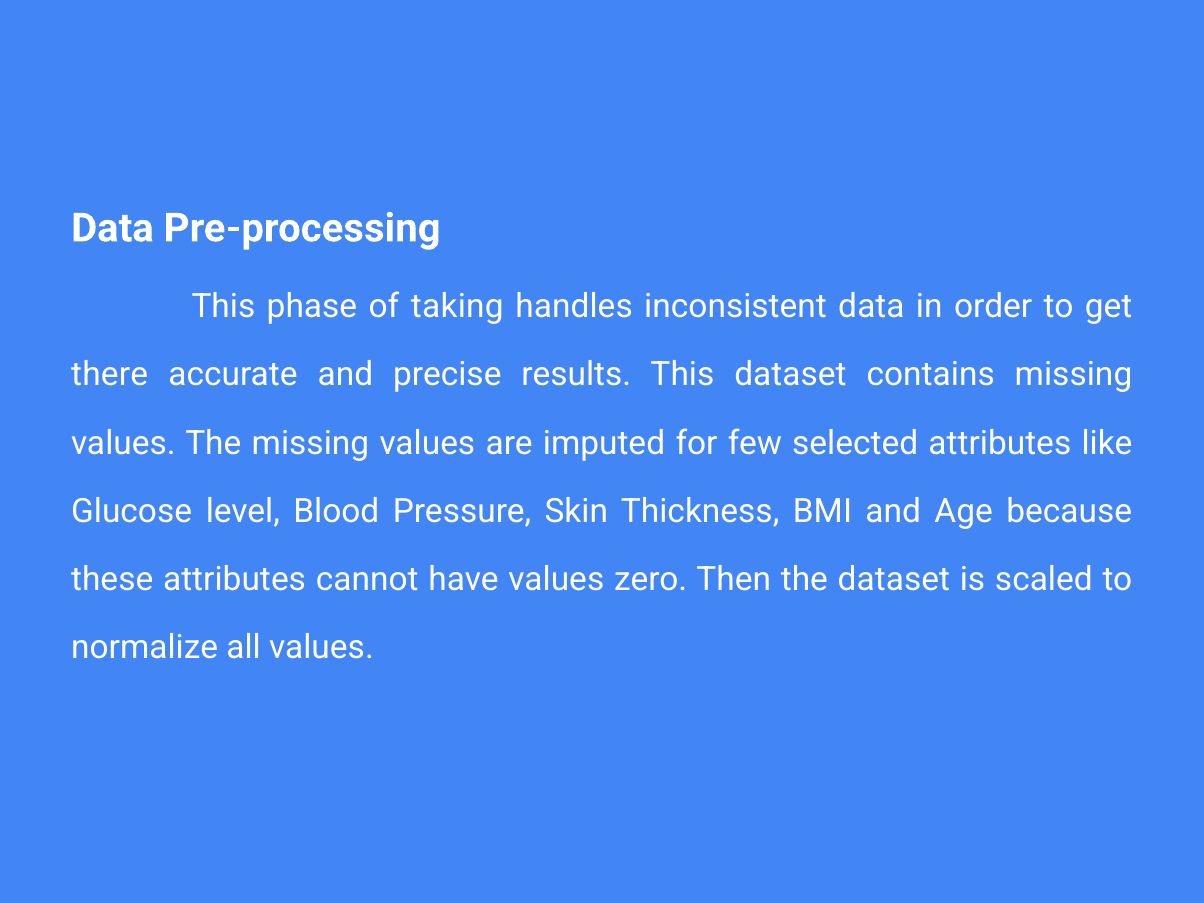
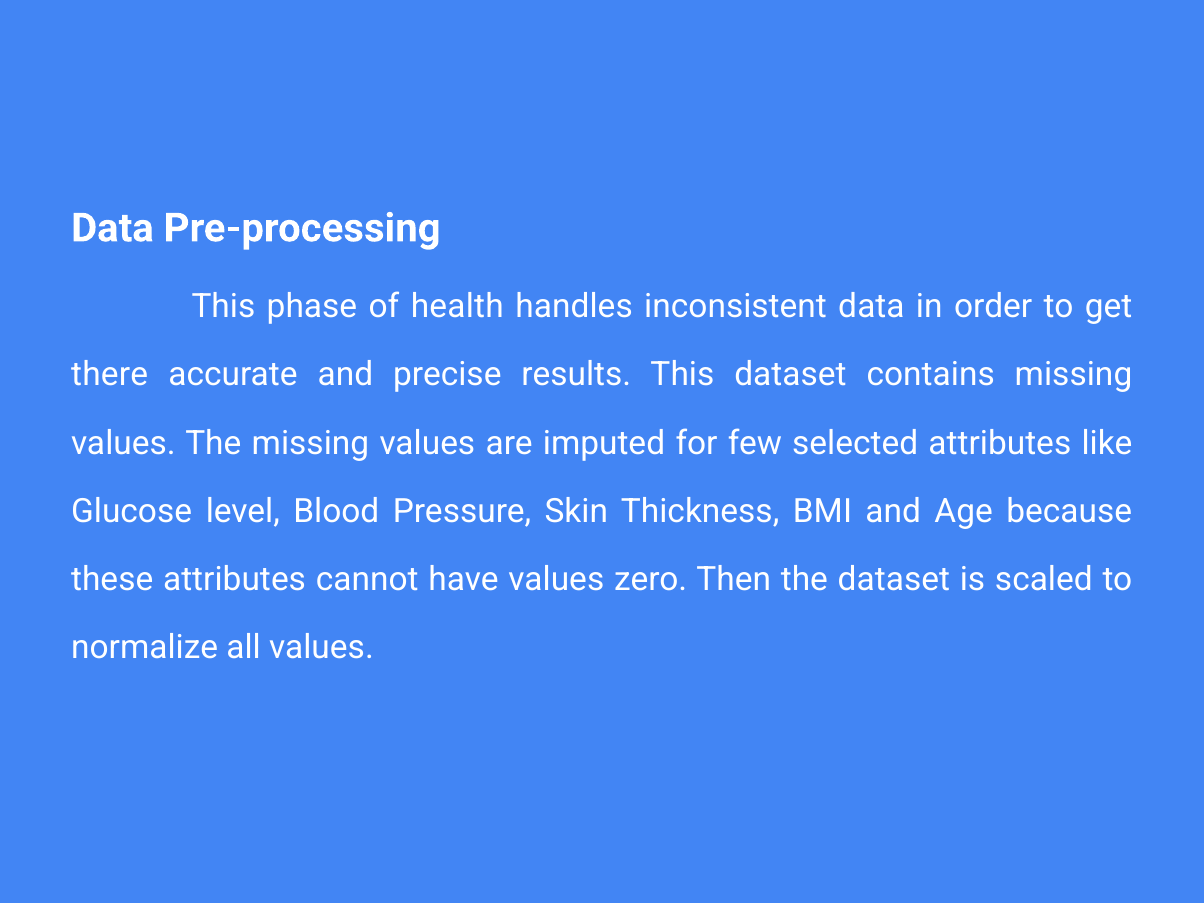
taking: taking -> health
